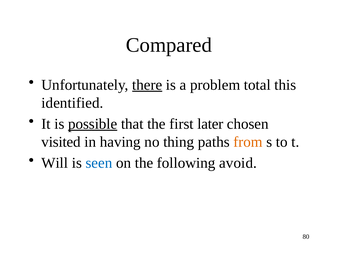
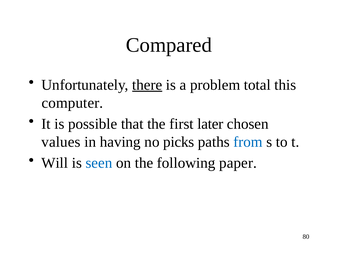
identified: identified -> computer
possible underline: present -> none
visited: visited -> values
thing: thing -> picks
from colour: orange -> blue
avoid: avoid -> paper
